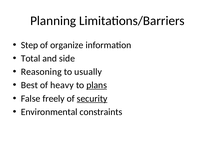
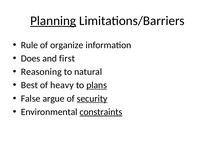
Planning underline: none -> present
Step: Step -> Rule
Total: Total -> Does
side: side -> first
usually: usually -> natural
freely: freely -> argue
constraints underline: none -> present
